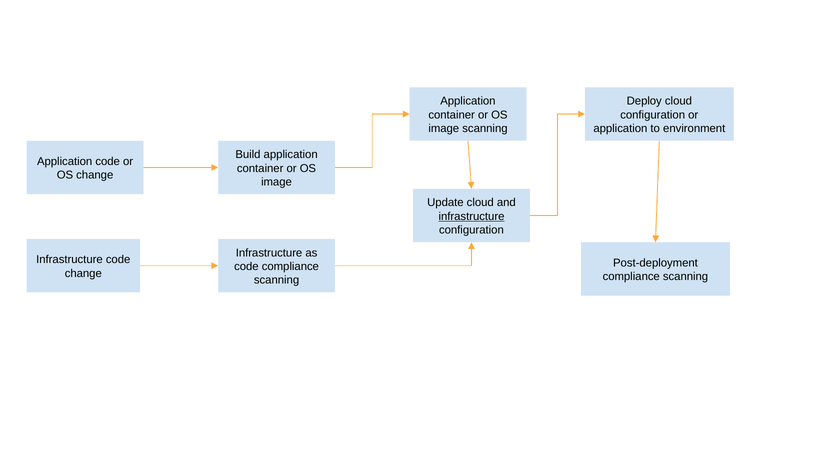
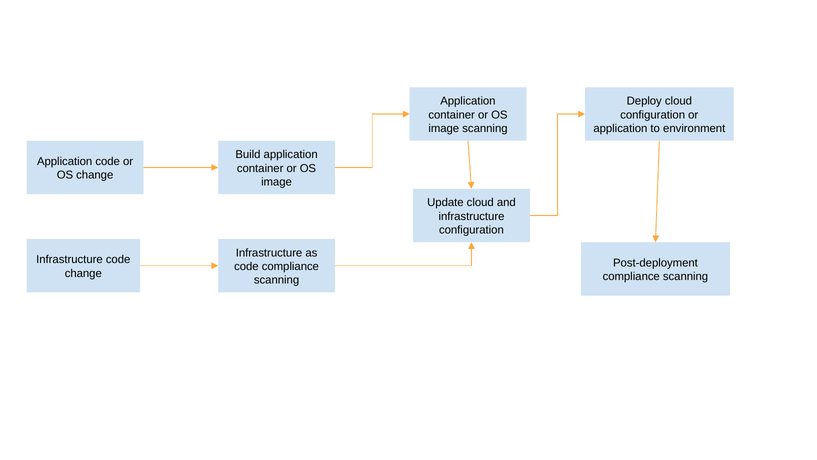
infrastructure at (471, 216) underline: present -> none
